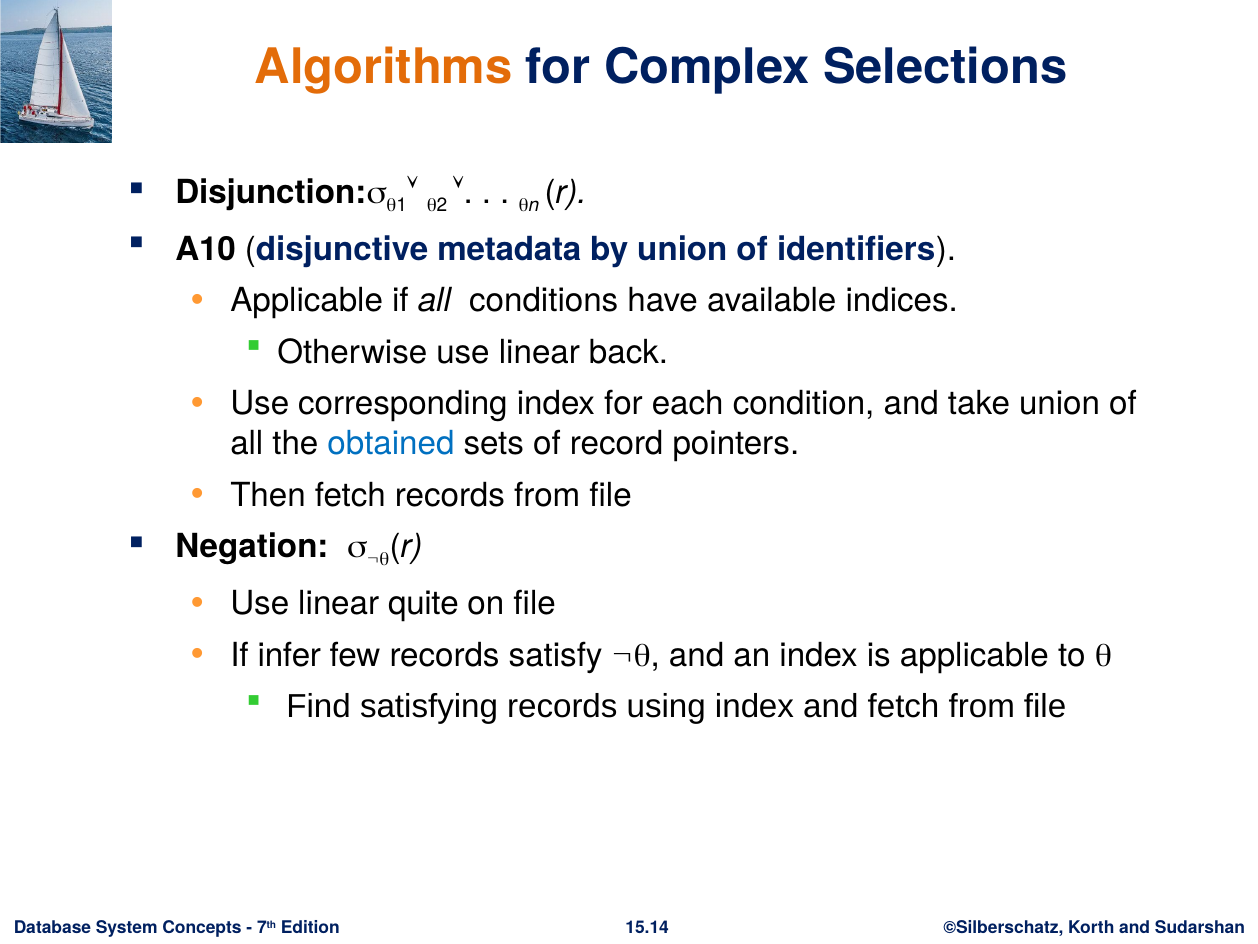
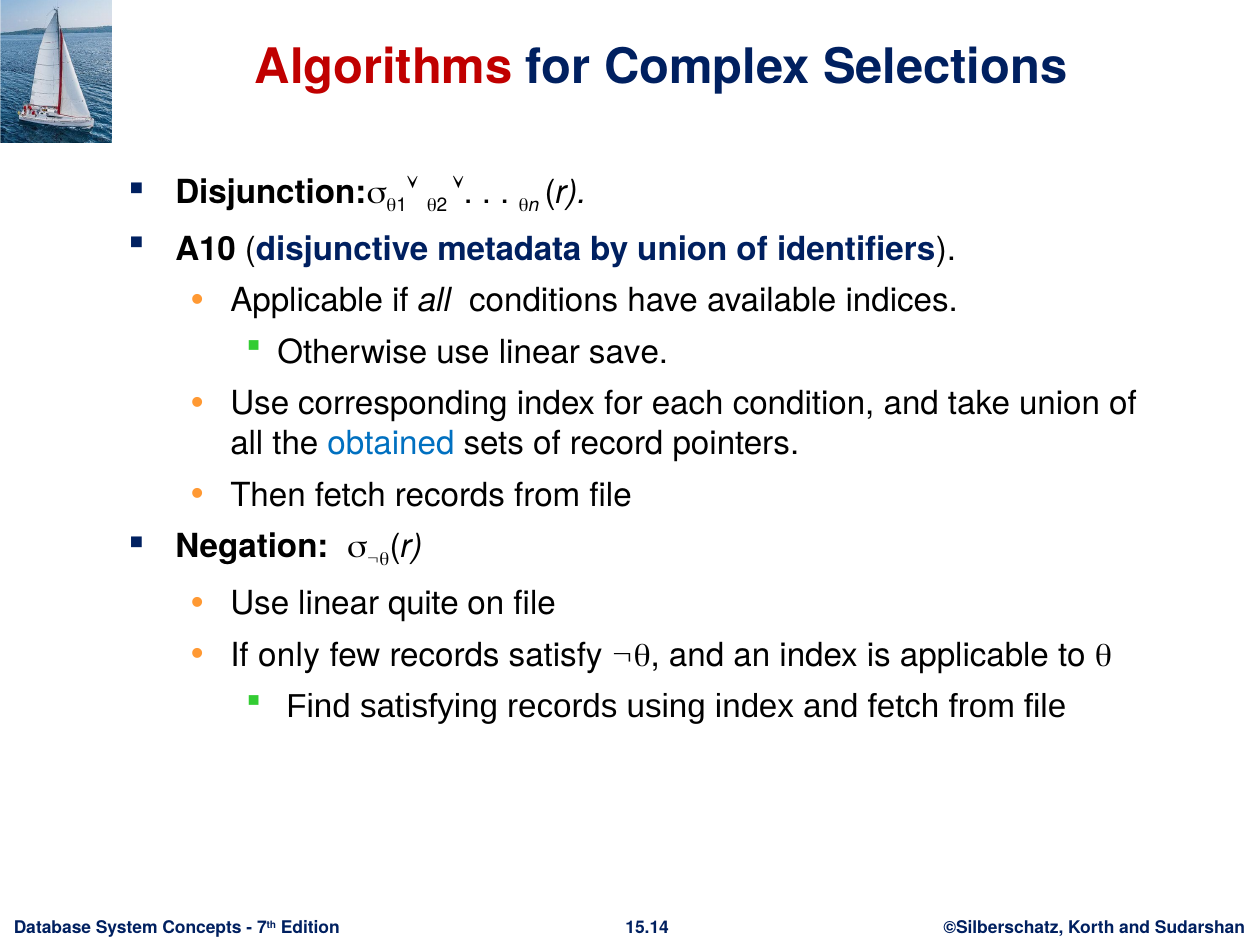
Algorithms colour: orange -> red
back: back -> save
infer: infer -> only
